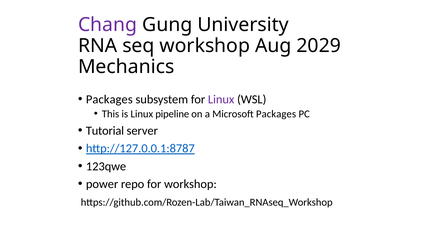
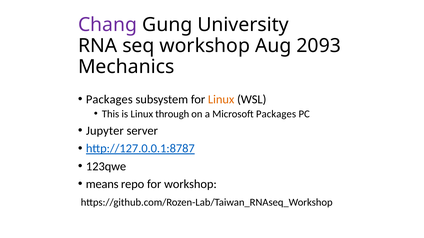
2029: 2029 -> 2093
Linux at (221, 100) colour: purple -> orange
pipeline: pipeline -> through
Tutorial: Tutorial -> Jupyter
power: power -> means
